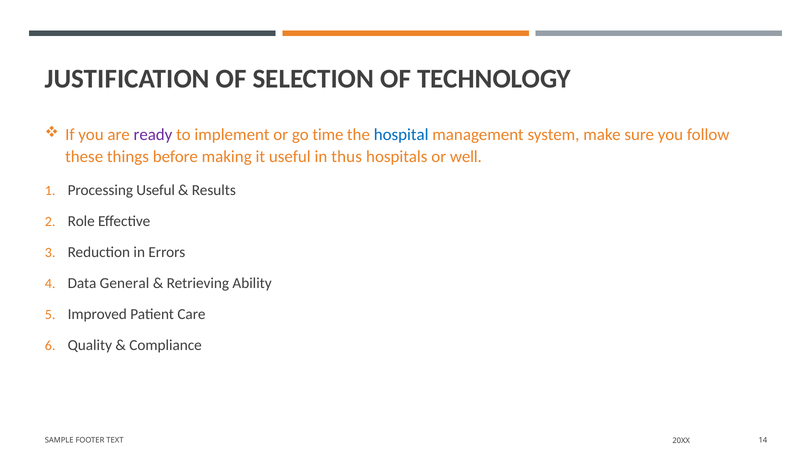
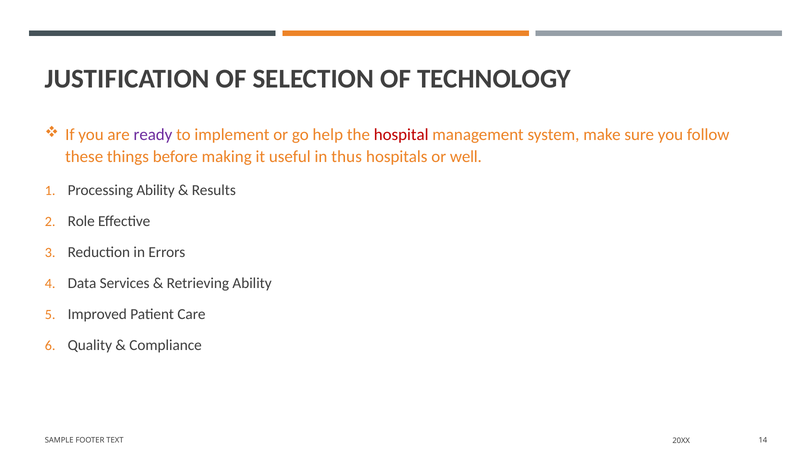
time: time -> help
hospital colour: blue -> red
Processing Useful: Useful -> Ability
General: General -> Services
